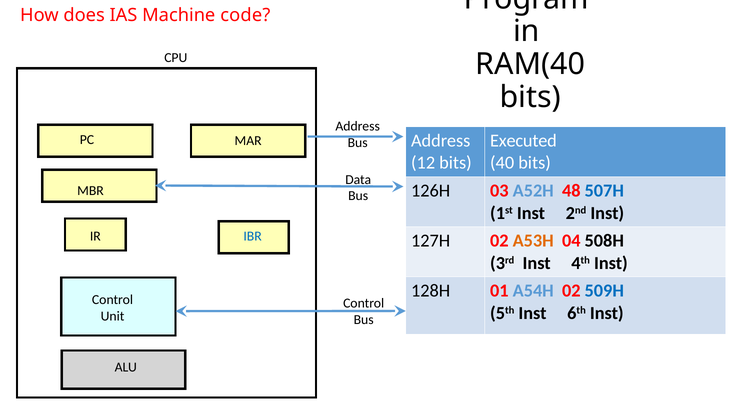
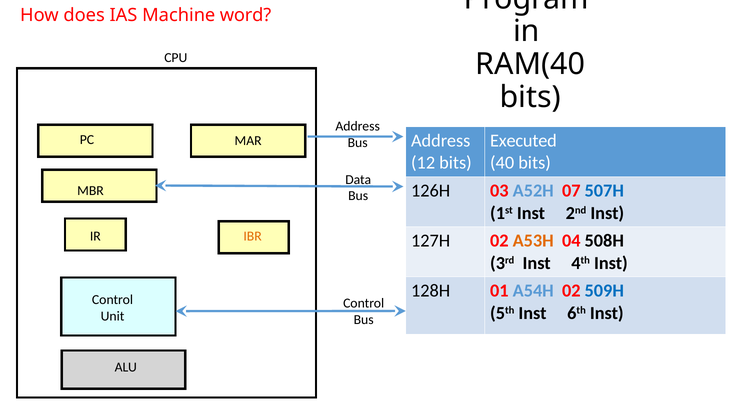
code: code -> word
48: 48 -> 07
IBR colour: blue -> orange
